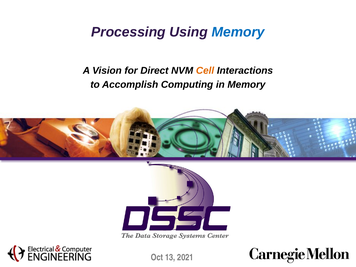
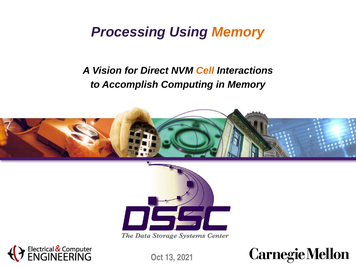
Memory at (238, 32) colour: blue -> orange
